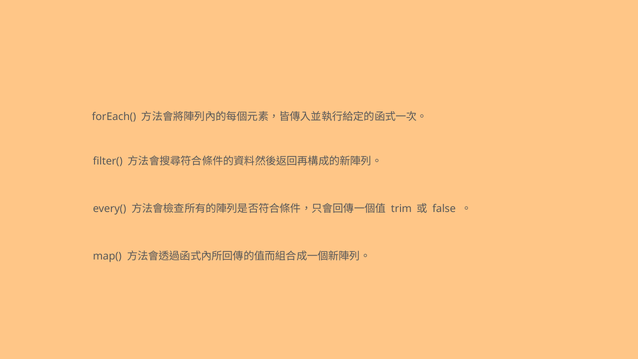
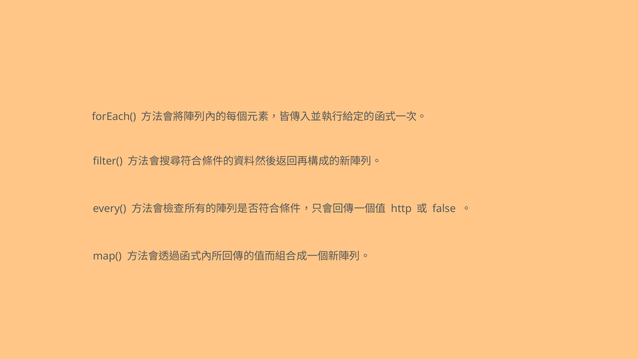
trim: trim -> http
